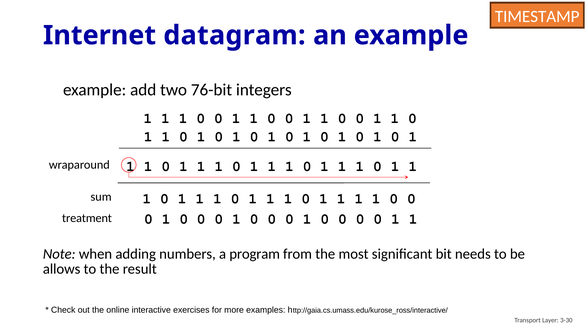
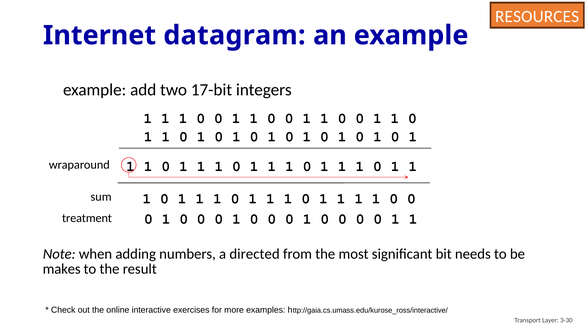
TIMESTAMP: TIMESTAMP -> RESOURCES
76-bit: 76-bit -> 17-bit
program: program -> directed
allows: allows -> makes
